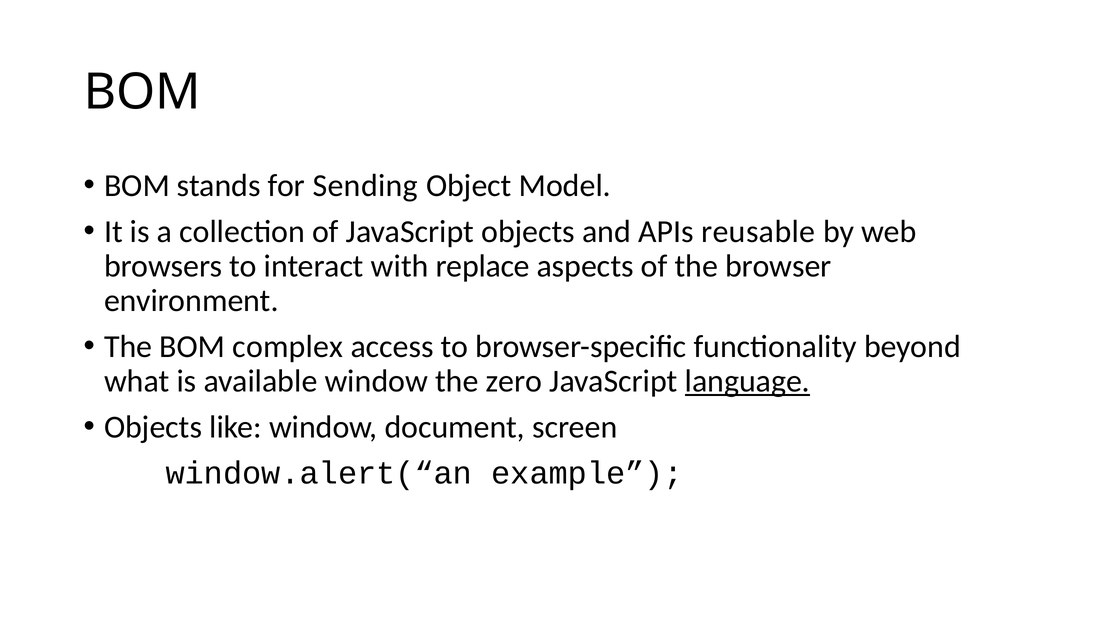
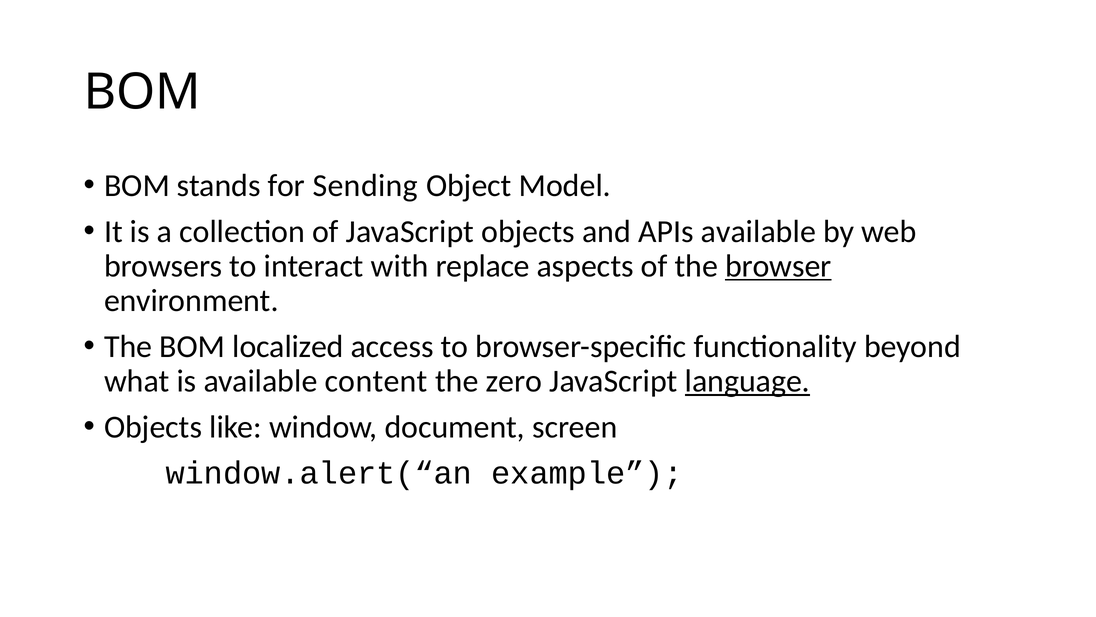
APIs reusable: reusable -> available
browser underline: none -> present
complex: complex -> localized
available window: window -> content
